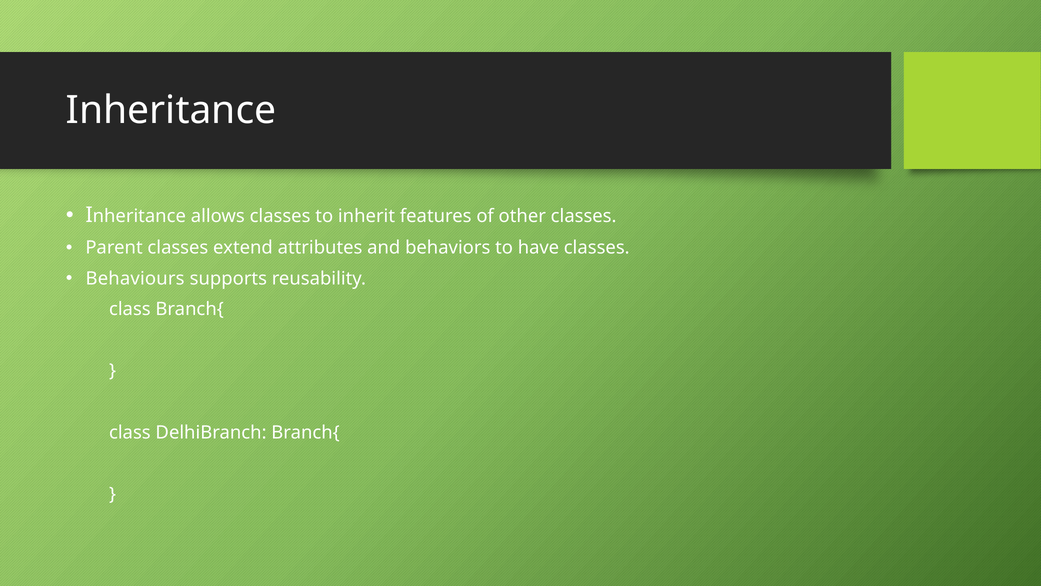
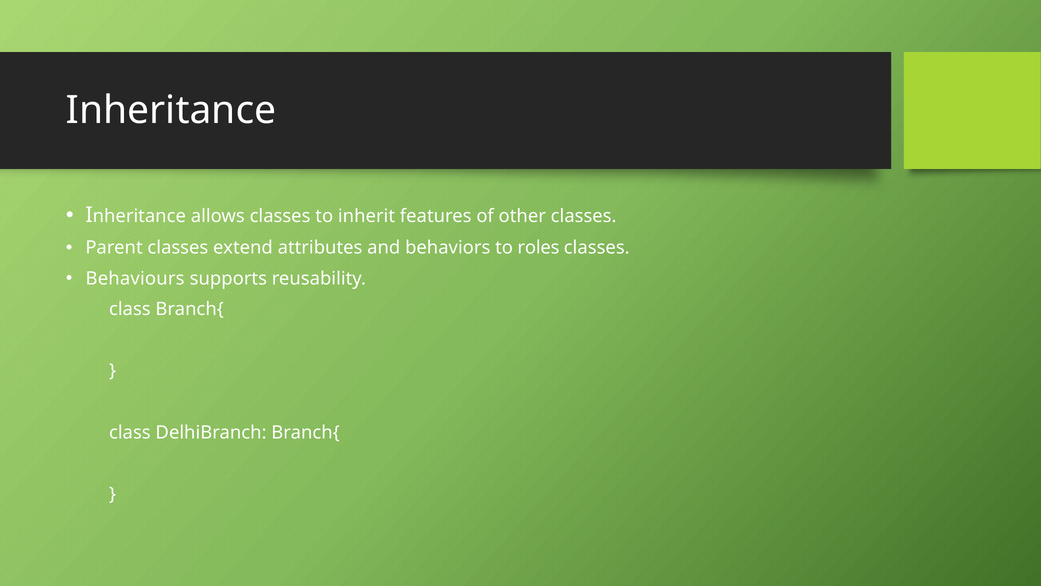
have: have -> roles
